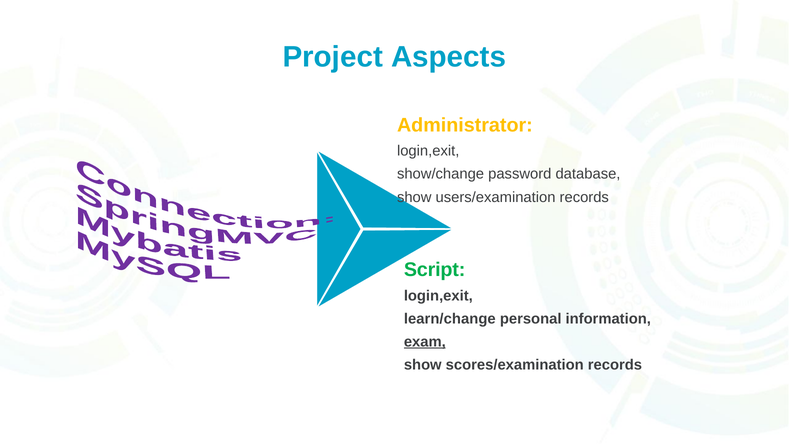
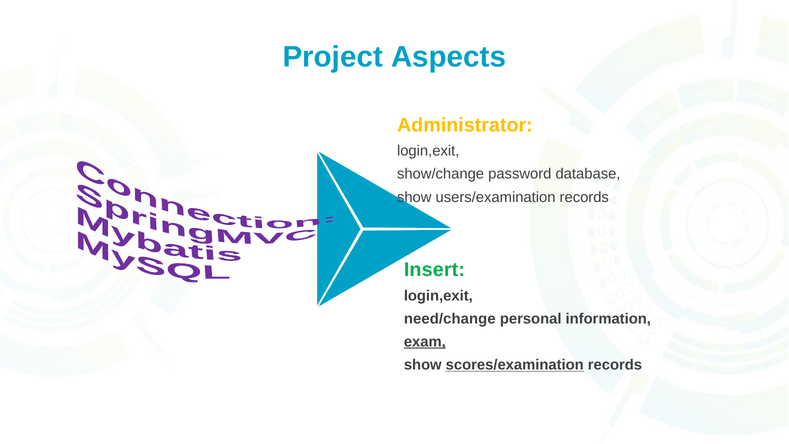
Script: Script -> Insert
learn/change: learn/change -> need/change
scores/examination underline: none -> present
